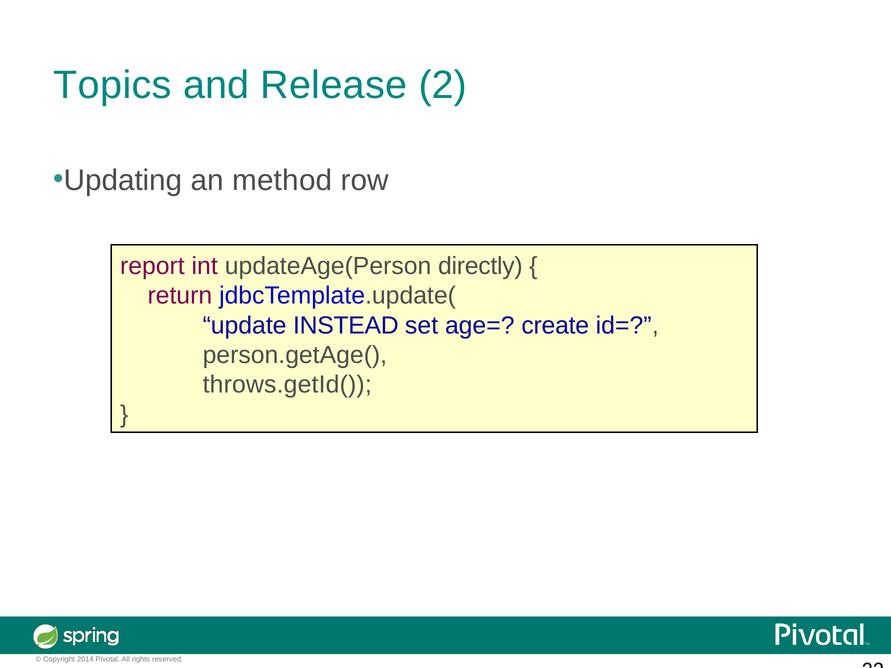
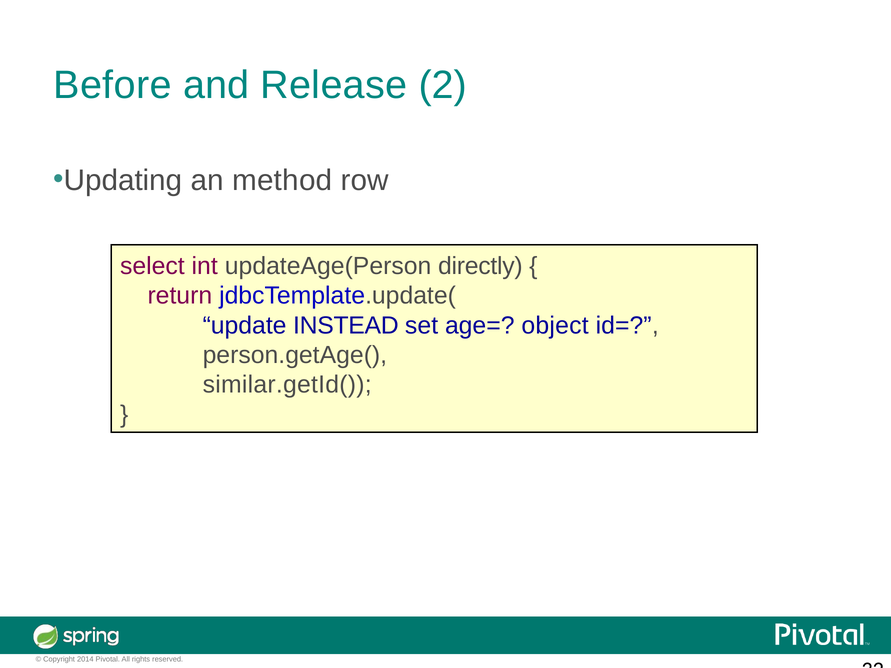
Topics: Topics -> Before
report: report -> select
create: create -> object
throws.getId(: throws.getId( -> similar.getId(
